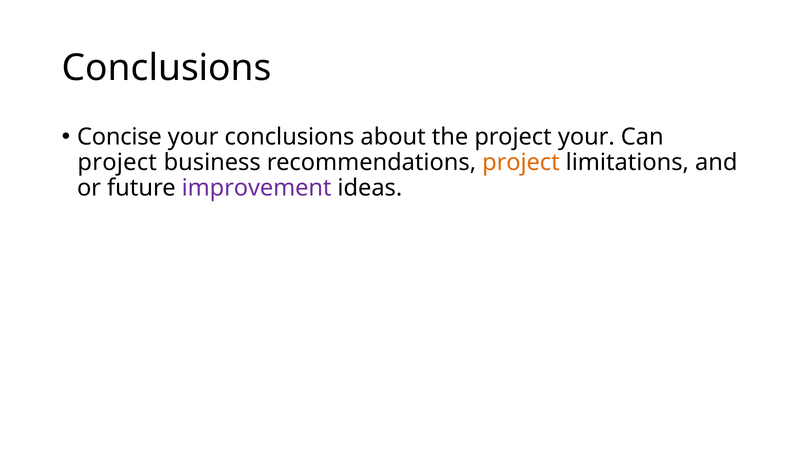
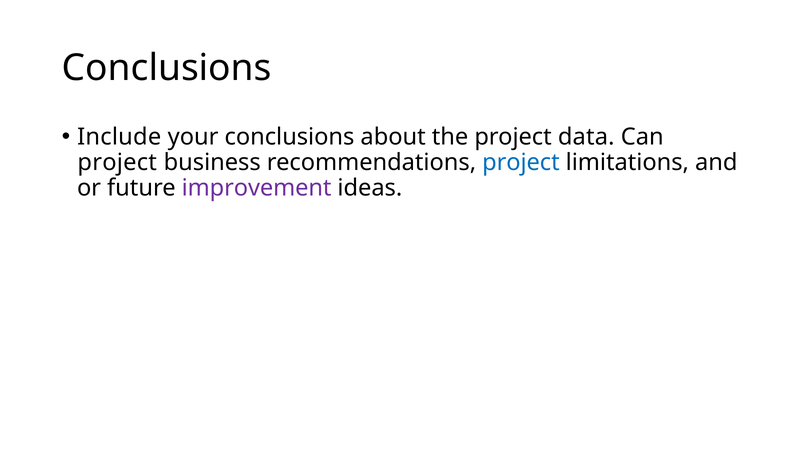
Concise: Concise -> Include
project your: your -> data
project at (521, 163) colour: orange -> blue
